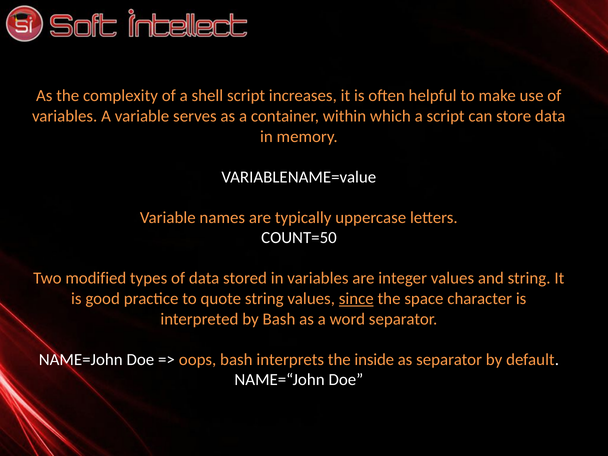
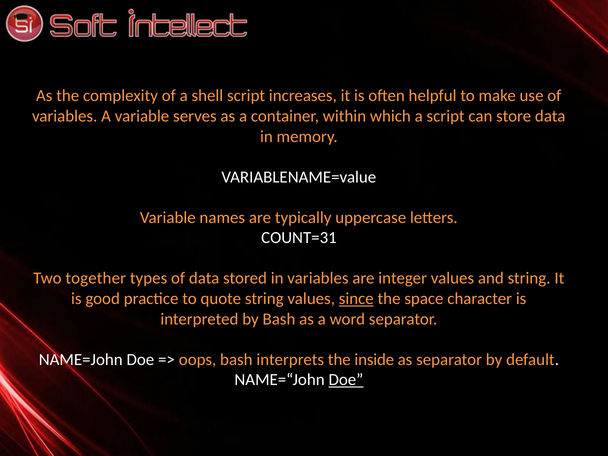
COUNT=50: COUNT=50 -> COUNT=31
modified: modified -> together
Doe at (346, 380) underline: none -> present
